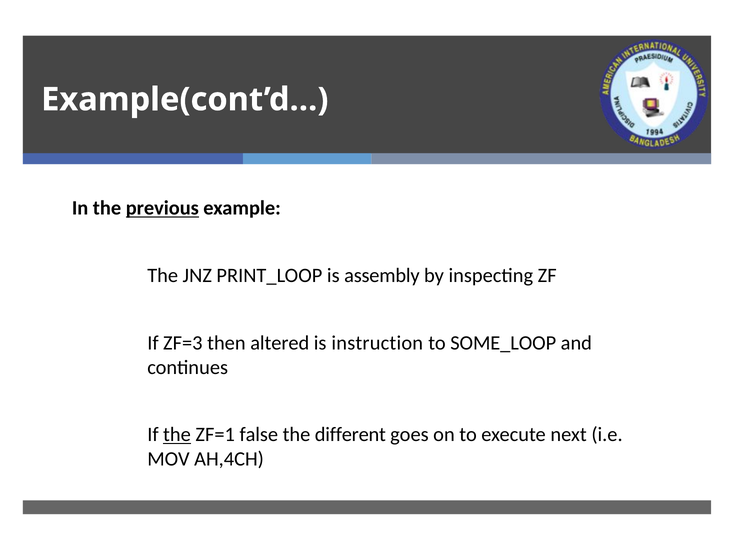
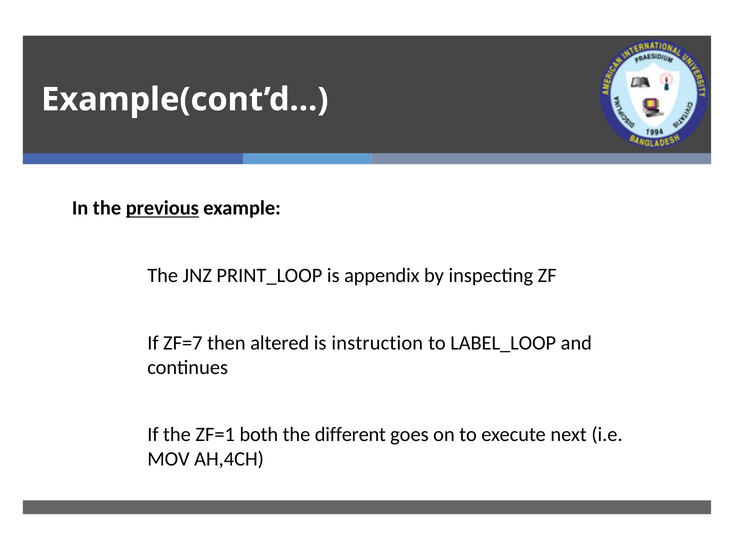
assembly: assembly -> appendix
ZF=3: ZF=3 -> ZF=7
SOME_LOOP: SOME_LOOP -> LABEL_LOOP
the at (177, 434) underline: present -> none
false: false -> both
